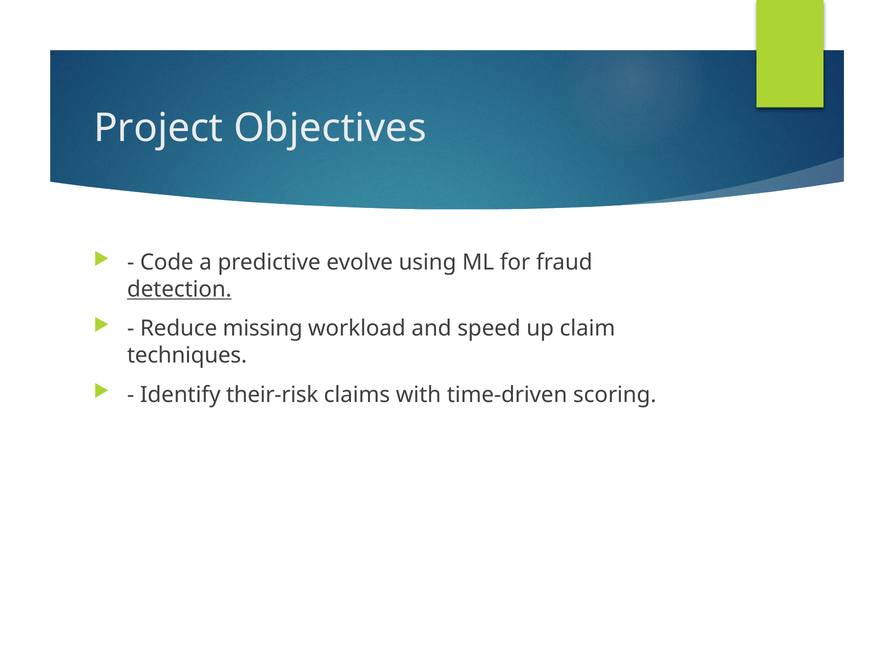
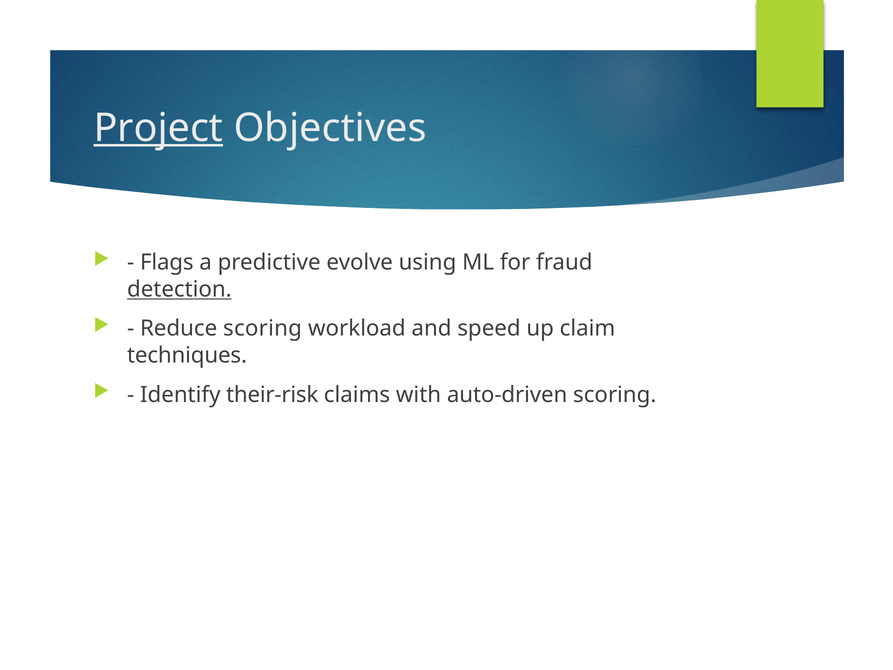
Project underline: none -> present
Code: Code -> Flags
Reduce missing: missing -> scoring
time-driven: time-driven -> auto-driven
